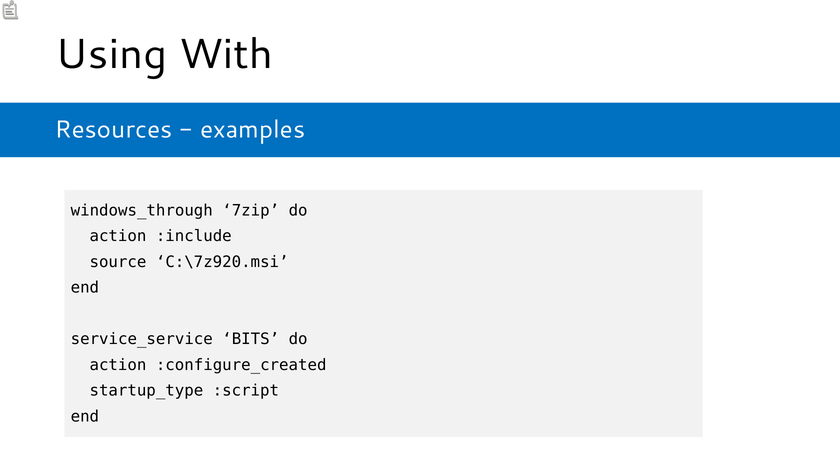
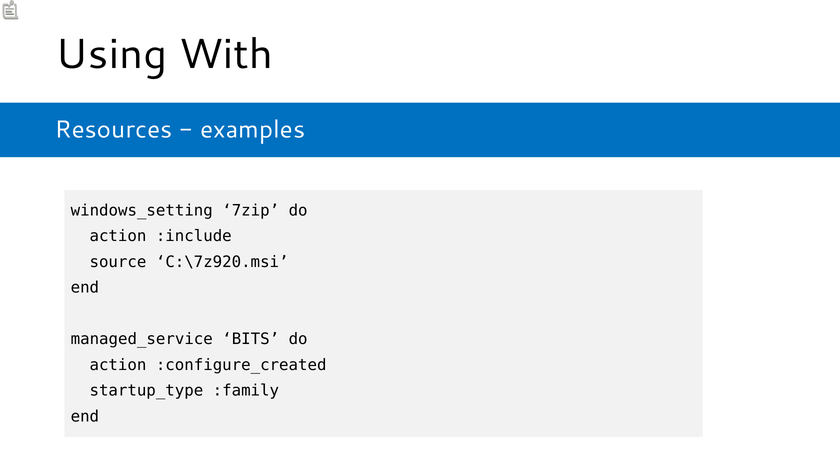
windows_through: windows_through -> windows_setting
service_service: service_service -> managed_service
:script: :script -> :family
